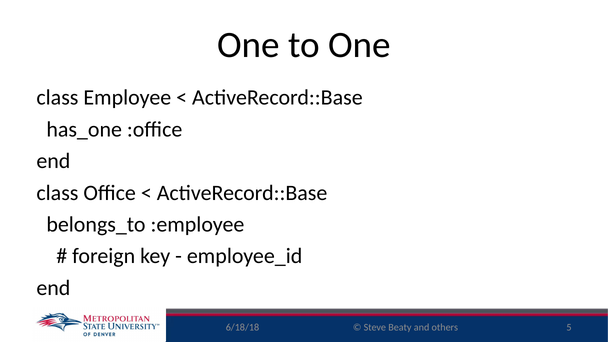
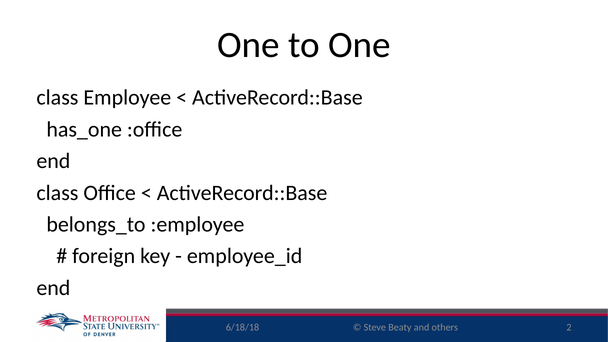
5: 5 -> 2
